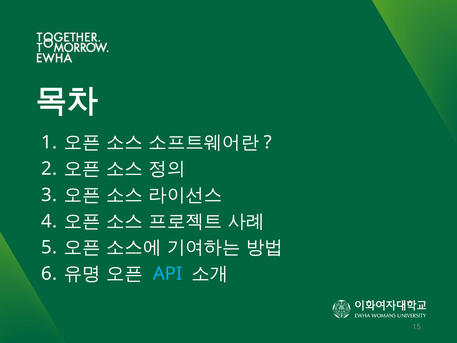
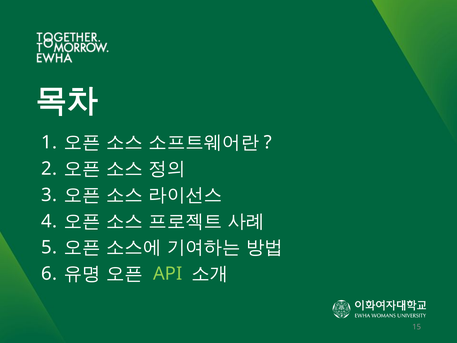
API colour: light blue -> light green
